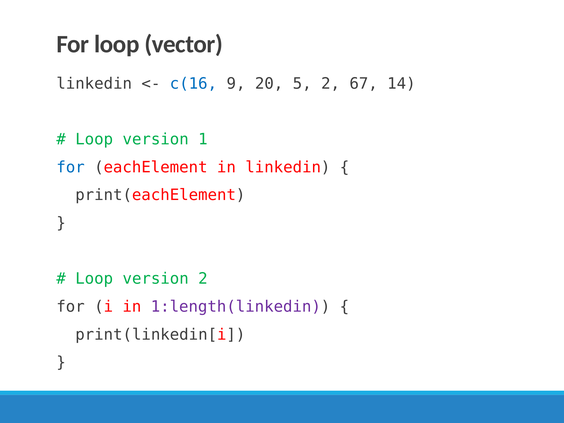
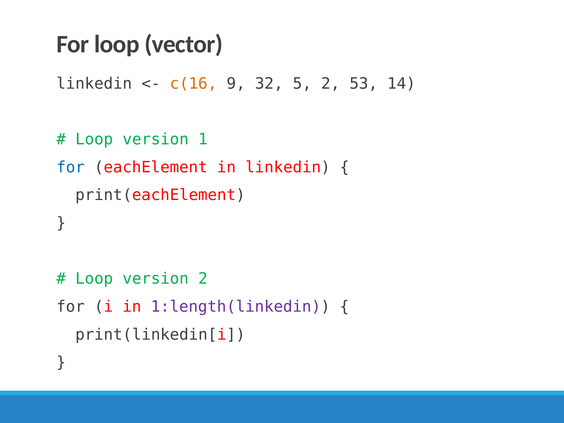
c(16 colour: blue -> orange
20: 20 -> 32
67: 67 -> 53
